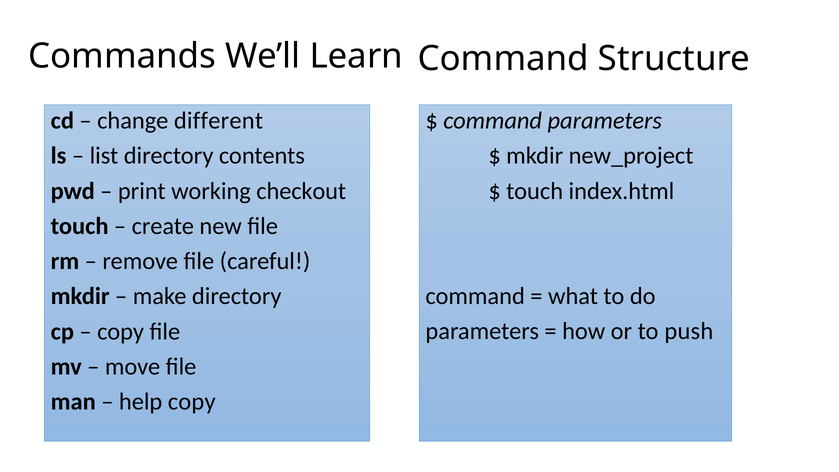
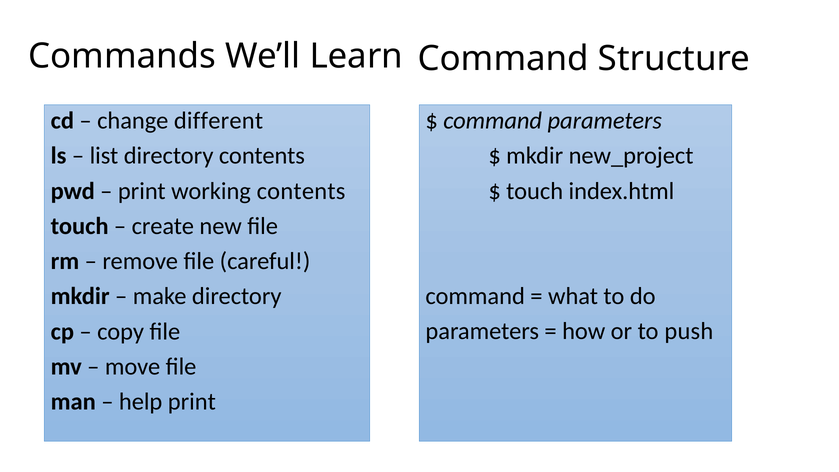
working checkout: checkout -> contents
help copy: copy -> print
